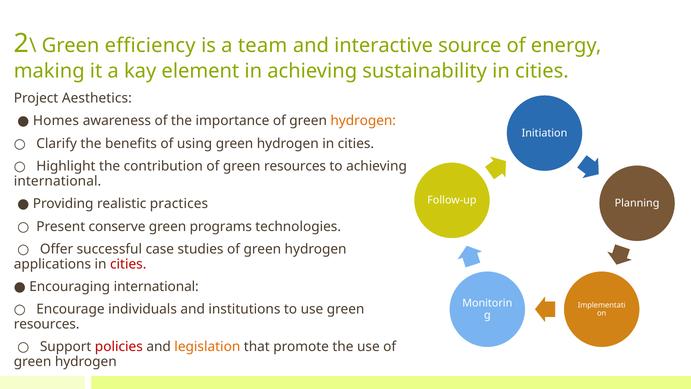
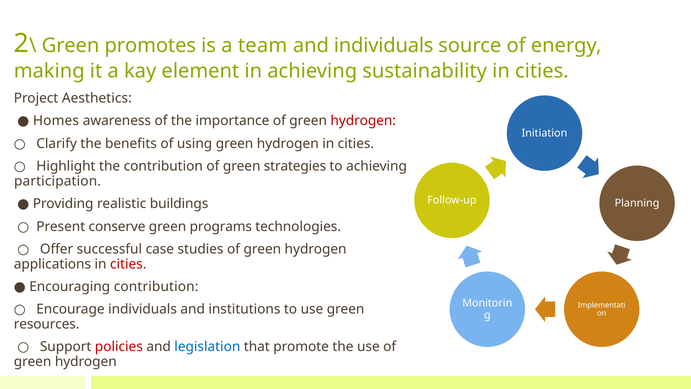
efficiency: efficiency -> promotes
and interactive: interactive -> individuals
hydrogen at (363, 121) colour: orange -> red
of green resources: resources -> strategies
international at (58, 181): international -> participation
practices: practices -> buildings
Encouraging international: international -> contribution
legislation colour: orange -> blue
